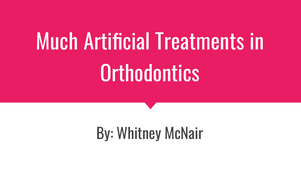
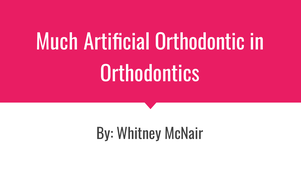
Treatments: Treatments -> Orthodontic
